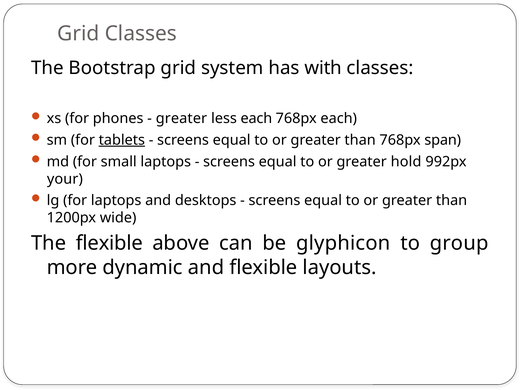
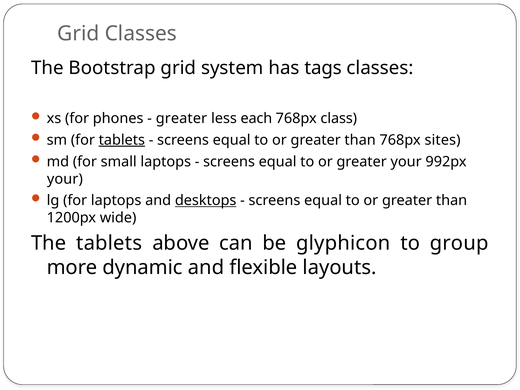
with: with -> tags
768px each: each -> class
span: span -> sites
greater hold: hold -> your
desktops underline: none -> present
The flexible: flexible -> tablets
